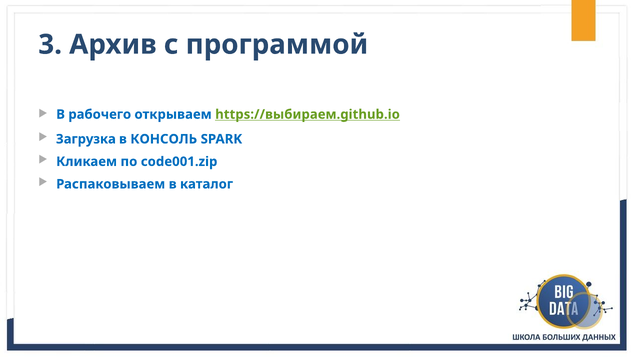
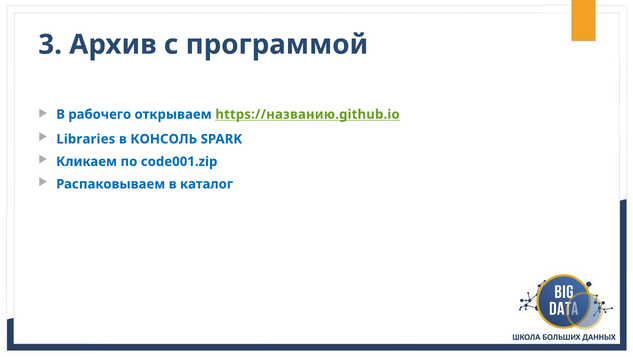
https://выбираем.github.io: https://выбираем.github.io -> https://названию.github.io
Загрузка: Загрузка -> Libraries
